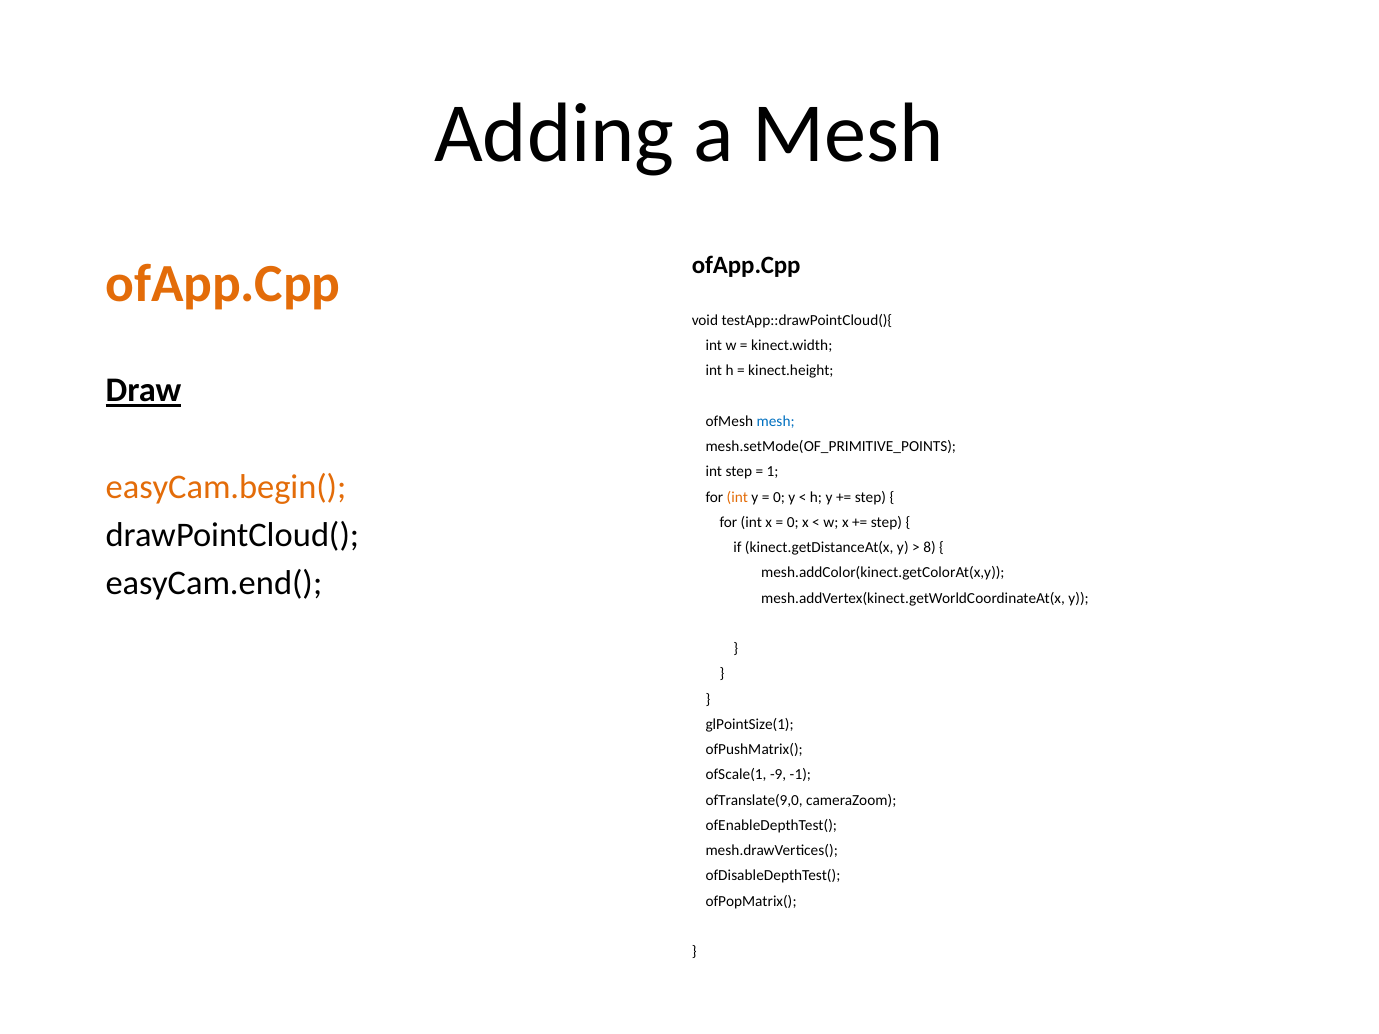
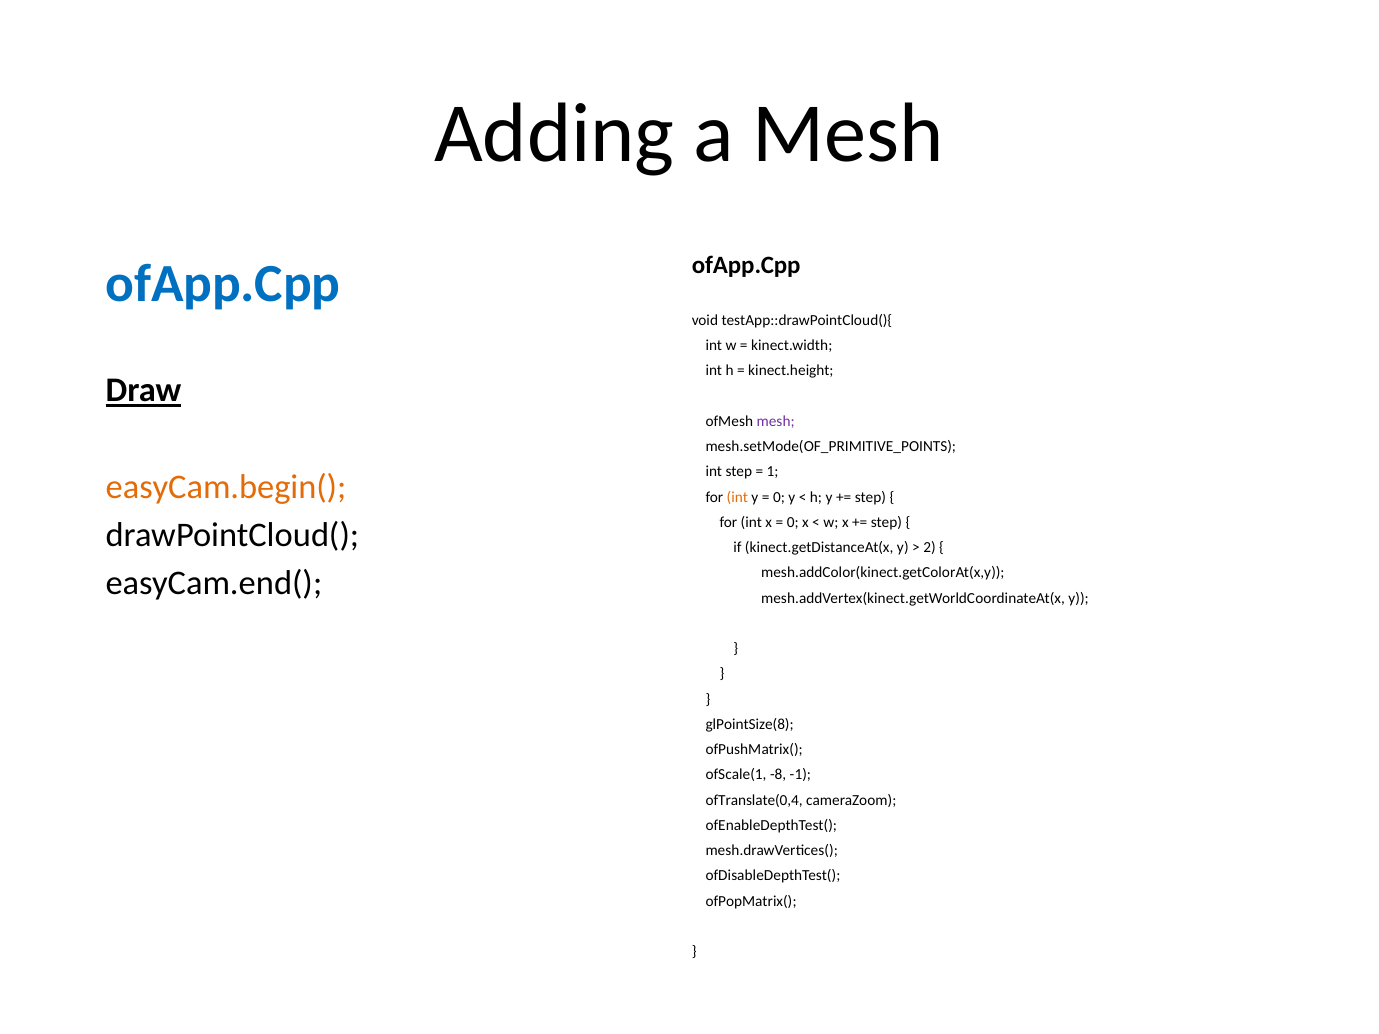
ofApp.Cpp at (223, 284) colour: orange -> blue
mesh at (776, 422) colour: blue -> purple
8: 8 -> 2
glPointSize(1: glPointSize(1 -> glPointSize(8
-9: -9 -> -8
ofTranslate(9,0: ofTranslate(9,0 -> ofTranslate(0,4
